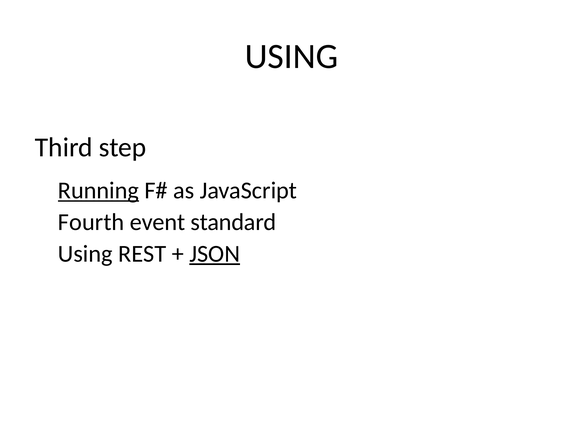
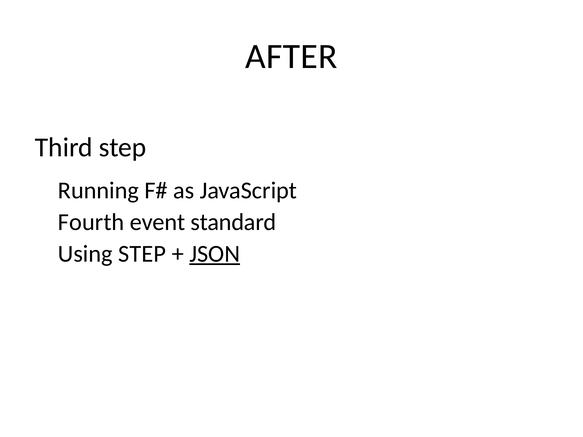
USING at (292, 56): USING -> AFTER
Running underline: present -> none
Using REST: REST -> STEP
